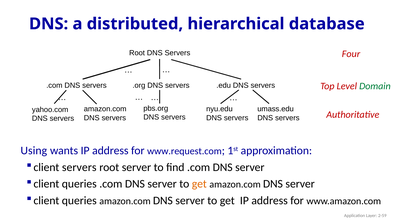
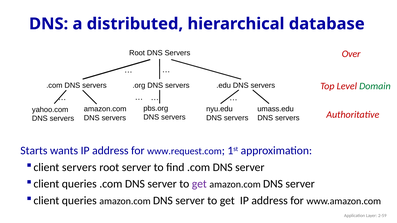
Four: Four -> Over
Using: Using -> Starts
get at (199, 184) colour: orange -> purple
